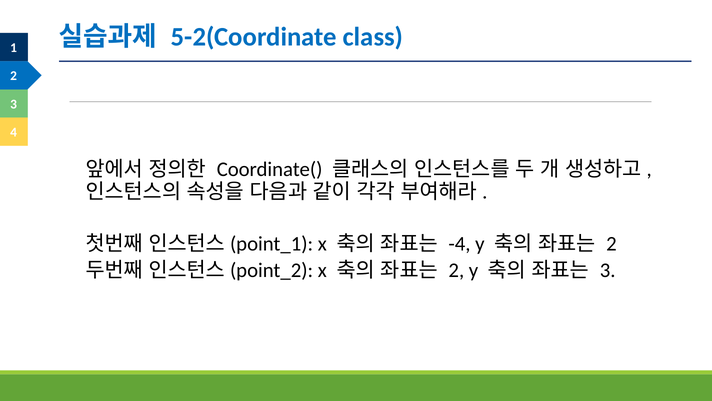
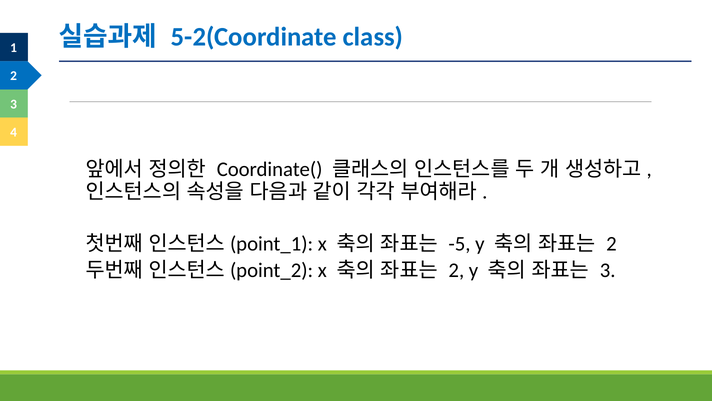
-4: -4 -> -5
